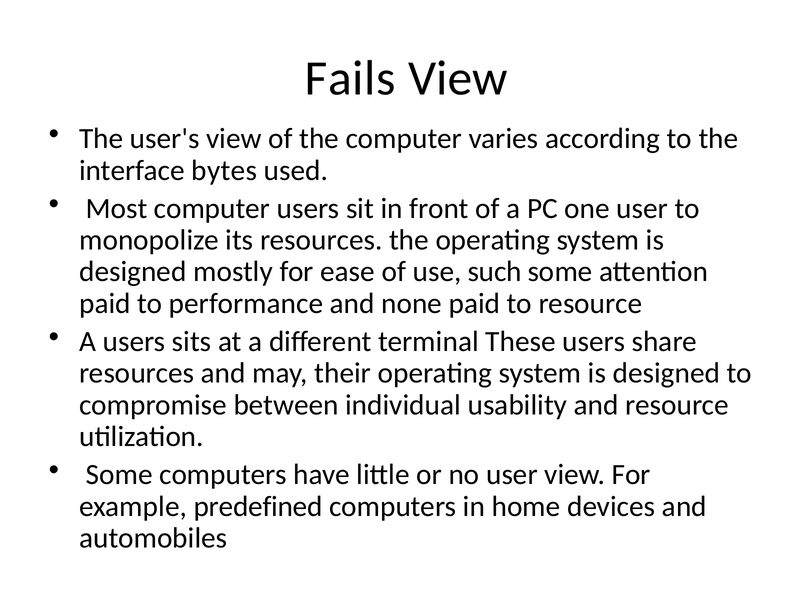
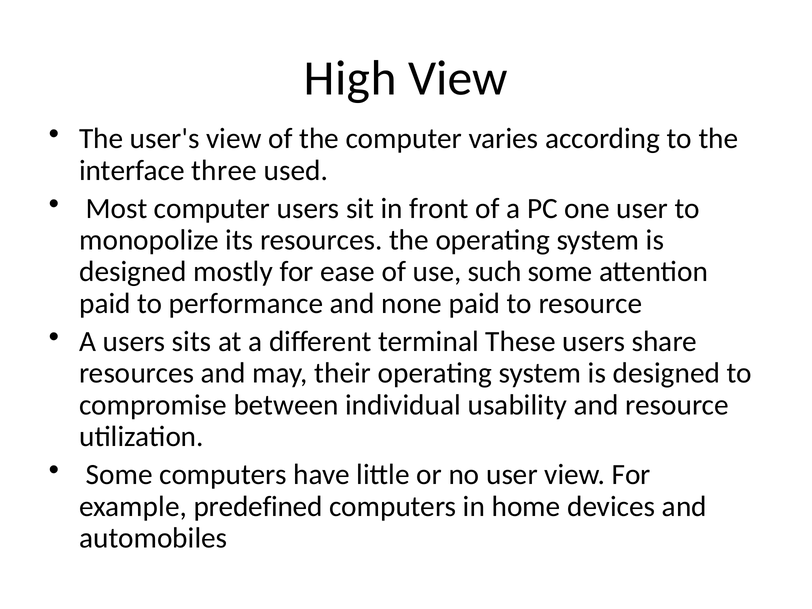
Fails: Fails -> High
bytes: bytes -> three
